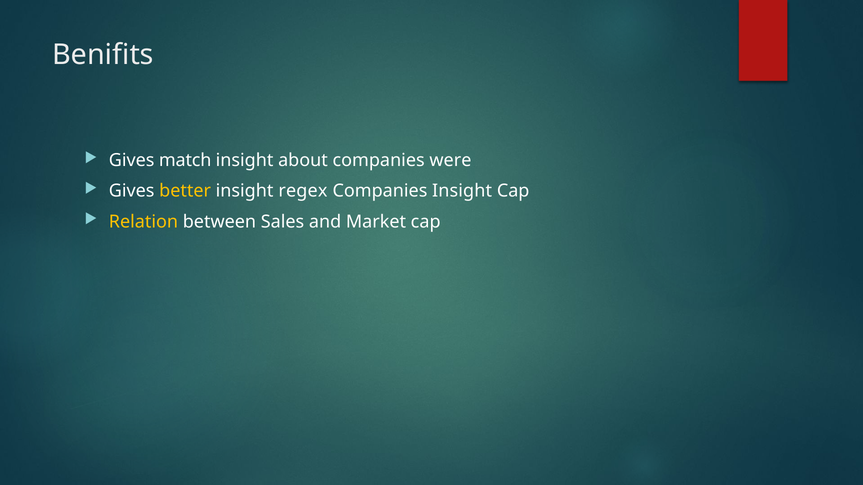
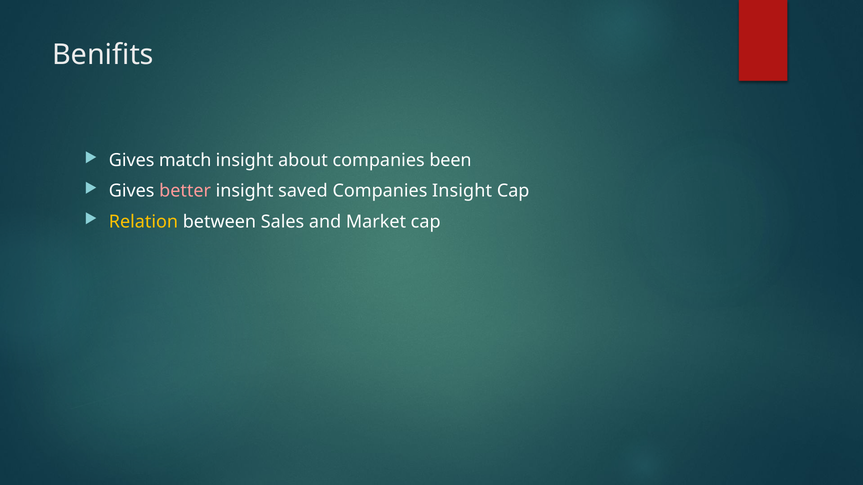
were: were -> been
better colour: yellow -> pink
regex: regex -> saved
